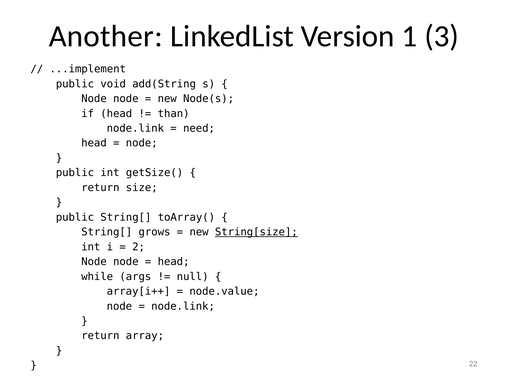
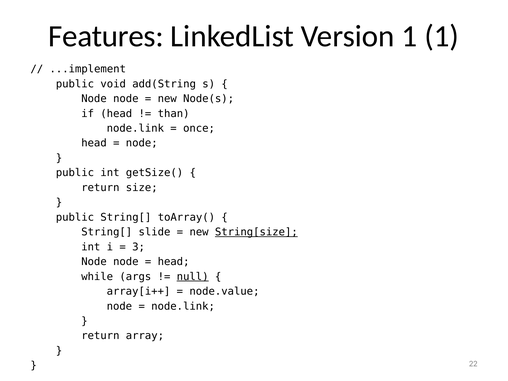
Another: Another -> Features
1 3: 3 -> 1
need: need -> once
grows: grows -> slide
2: 2 -> 3
null underline: none -> present
